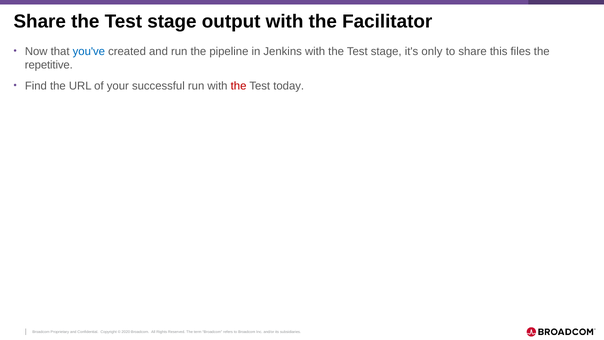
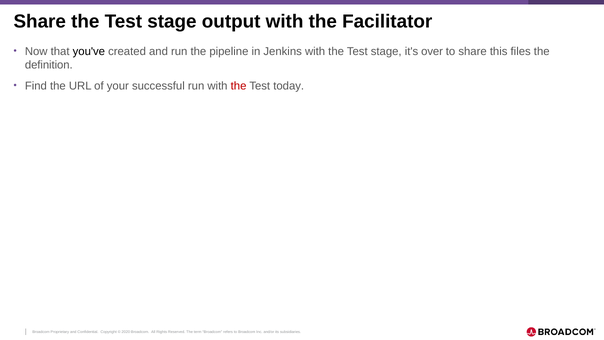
you've colour: blue -> black
only: only -> over
repetitive: repetitive -> definition
